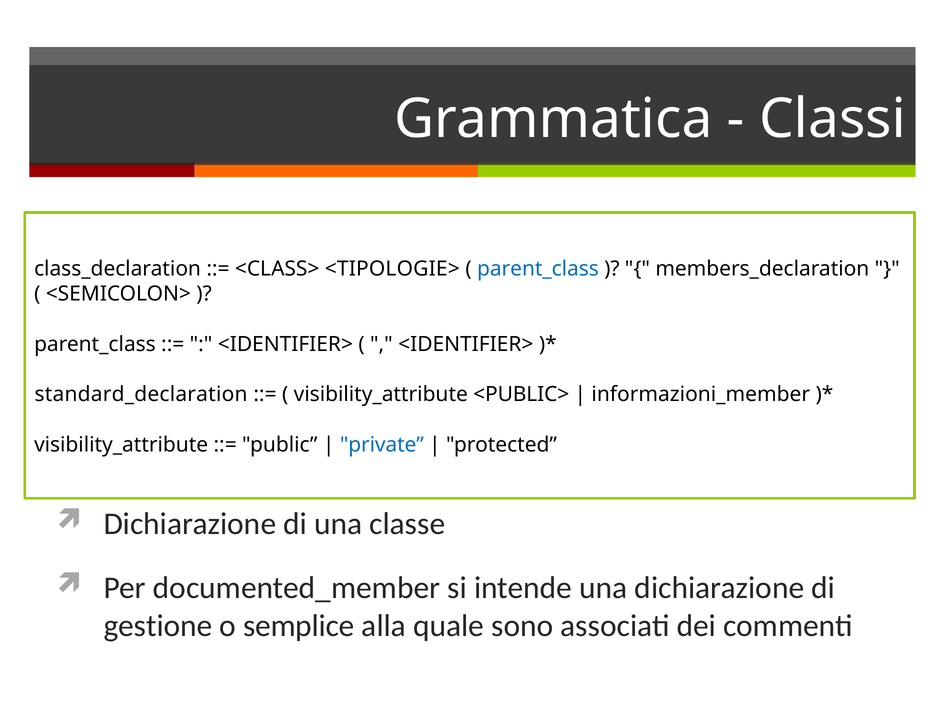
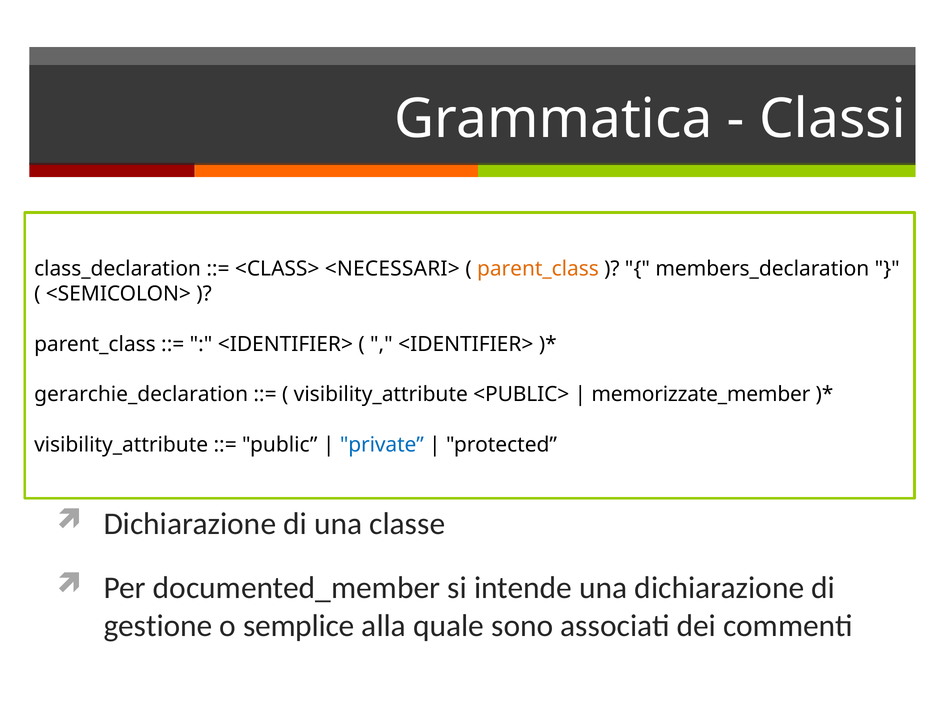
<TIPOLOGIE>: <TIPOLOGIE> -> <NECESSARI>
parent_class at (538, 269) colour: blue -> orange
standard_declaration: standard_declaration -> gerarchie_declaration
informazioni_member: informazioni_member -> memorizzate_member
